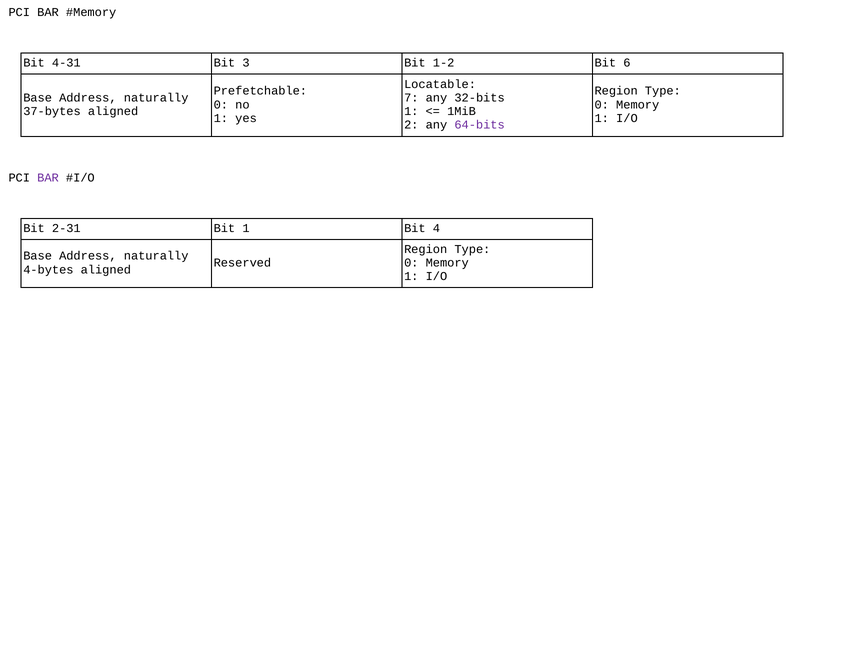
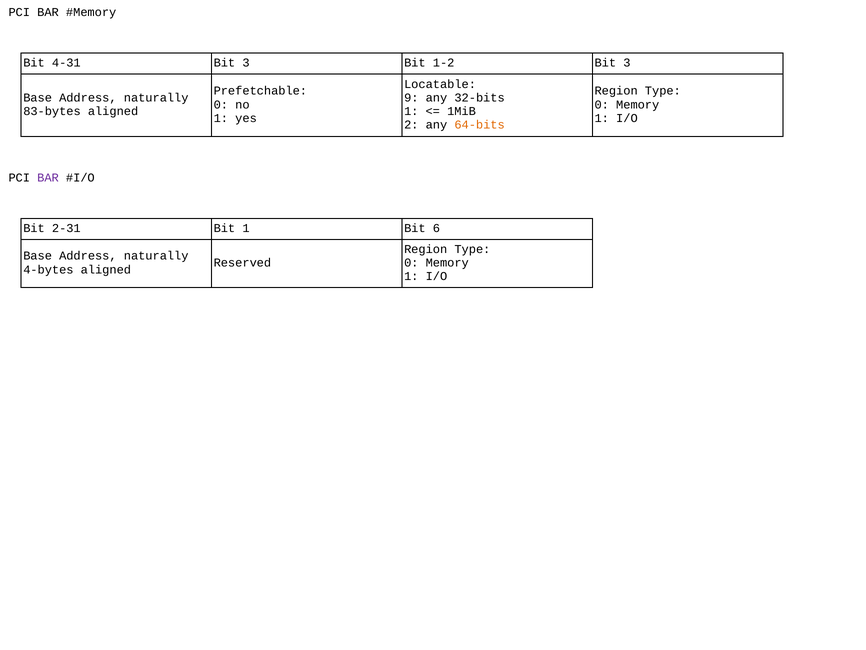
1-2 Bit 6: 6 -> 3
7: 7 -> 9
37-bytes: 37-bytes -> 83-bytes
64-bits colour: purple -> orange
4: 4 -> 6
